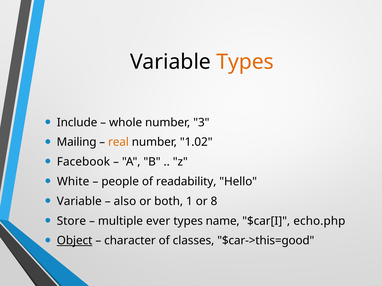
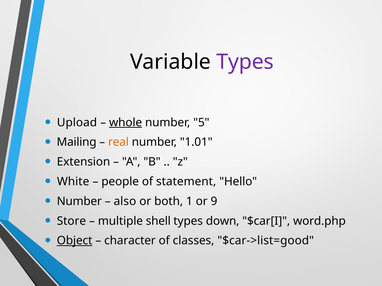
Types at (245, 62) colour: orange -> purple
Include: Include -> Upload
whole underline: none -> present
3: 3 -> 5
1.02: 1.02 -> 1.01
Facebook: Facebook -> Extension
readability: readability -> statement
Variable at (79, 202): Variable -> Number
8: 8 -> 9
ever: ever -> shell
name: name -> down
echo.php: echo.php -> word.php
$car->this=good: $car->this=good -> $car->list=good
